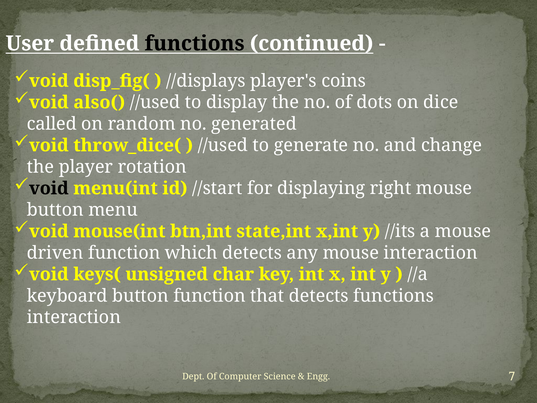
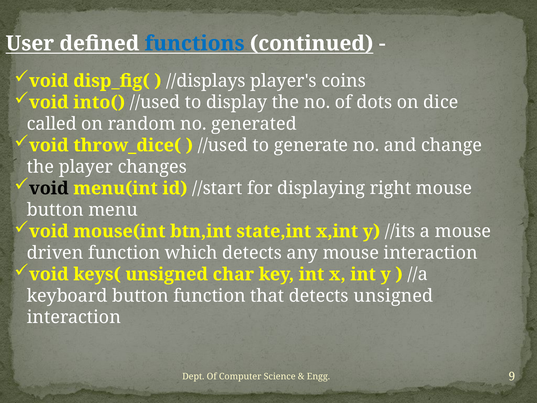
functions at (195, 43) colour: black -> blue
also(: also( -> into(
rotation: rotation -> changes
detects functions: functions -> unsigned
7: 7 -> 9
